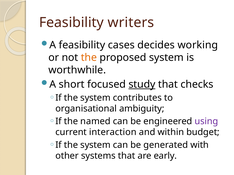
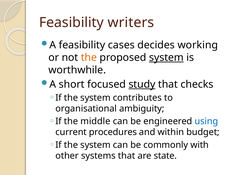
system at (166, 58) underline: none -> present
named: named -> middle
using colour: purple -> blue
interaction: interaction -> procedures
generated: generated -> commonly
early: early -> state
